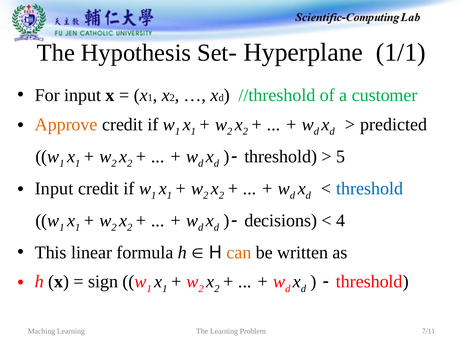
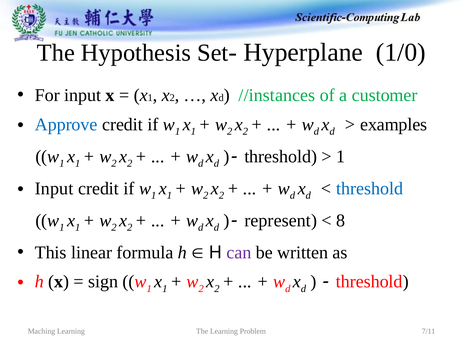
1/1: 1/1 -> 1/0
//threshold: //threshold -> //instances
Approve colour: orange -> blue
predicted: predicted -> examples
5 at (341, 157): 5 -> 1
decisions: decisions -> represent
4: 4 -> 8
can colour: orange -> purple
